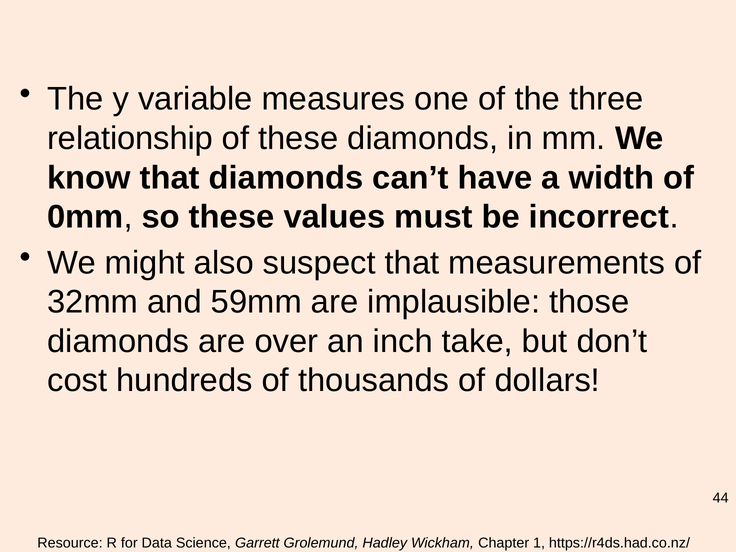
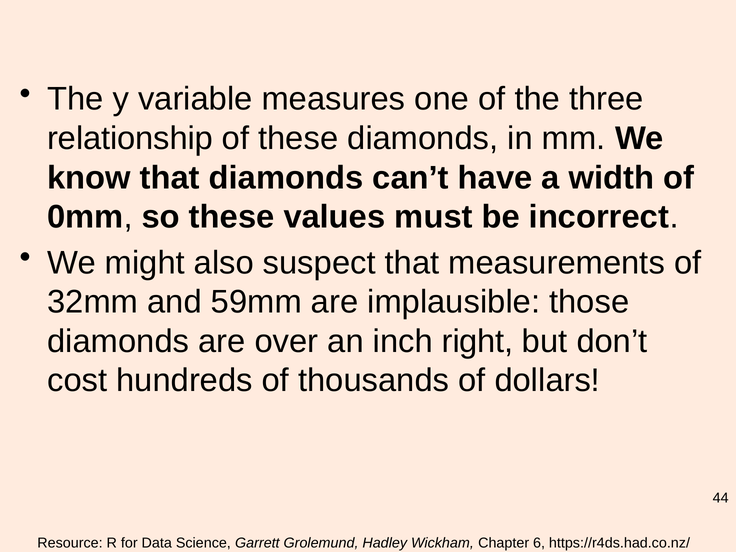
take: take -> right
1: 1 -> 6
